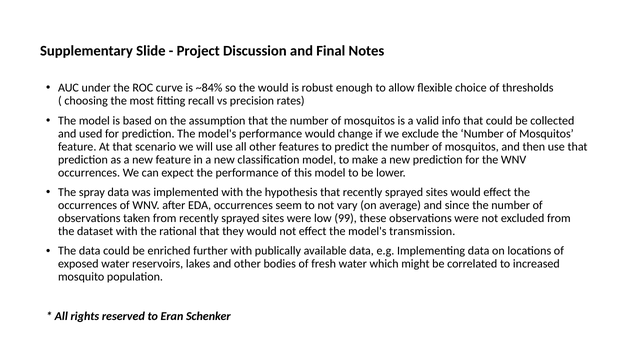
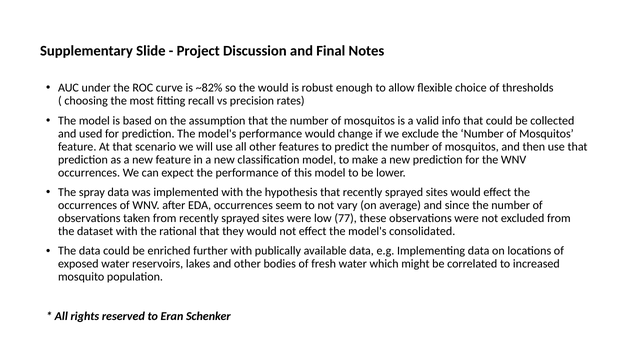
~84%: ~84% -> ~82%
99: 99 -> 77
transmission: transmission -> consolidated
